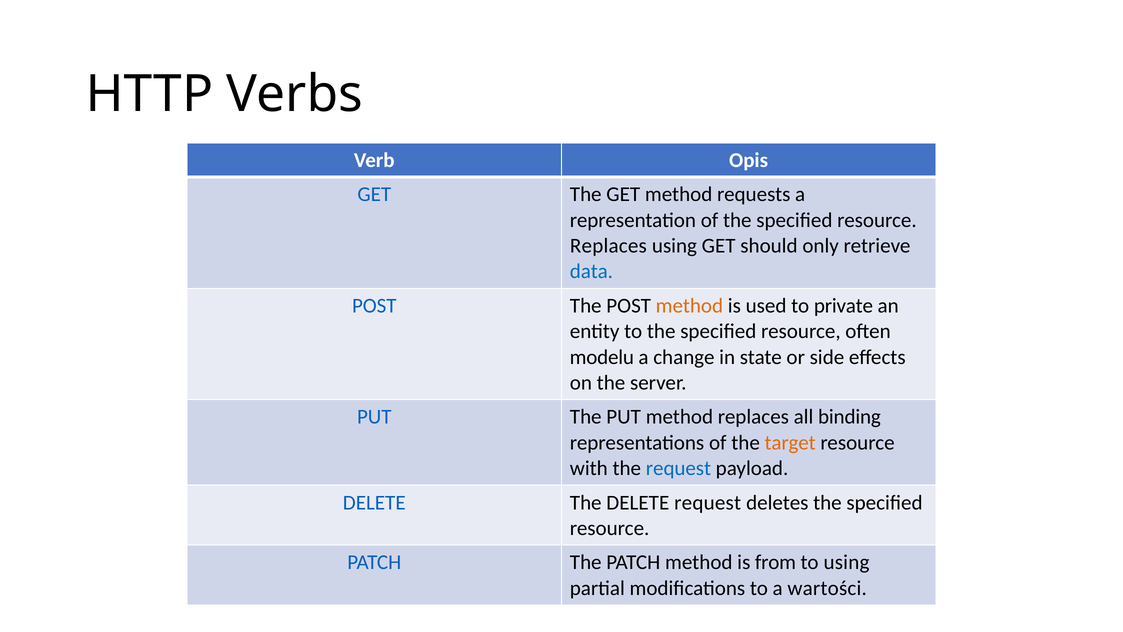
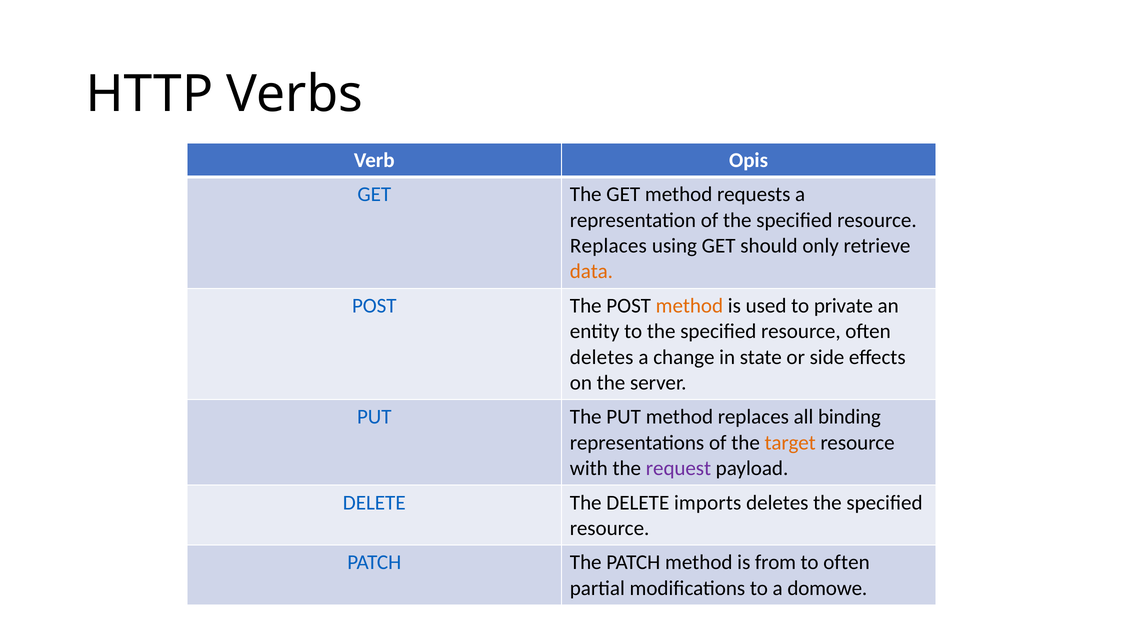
data colour: blue -> orange
modelu at (602, 357): modelu -> deletes
request at (678, 468) colour: blue -> purple
DELETE request: request -> imports
to using: using -> often
wartości: wartości -> domowe
